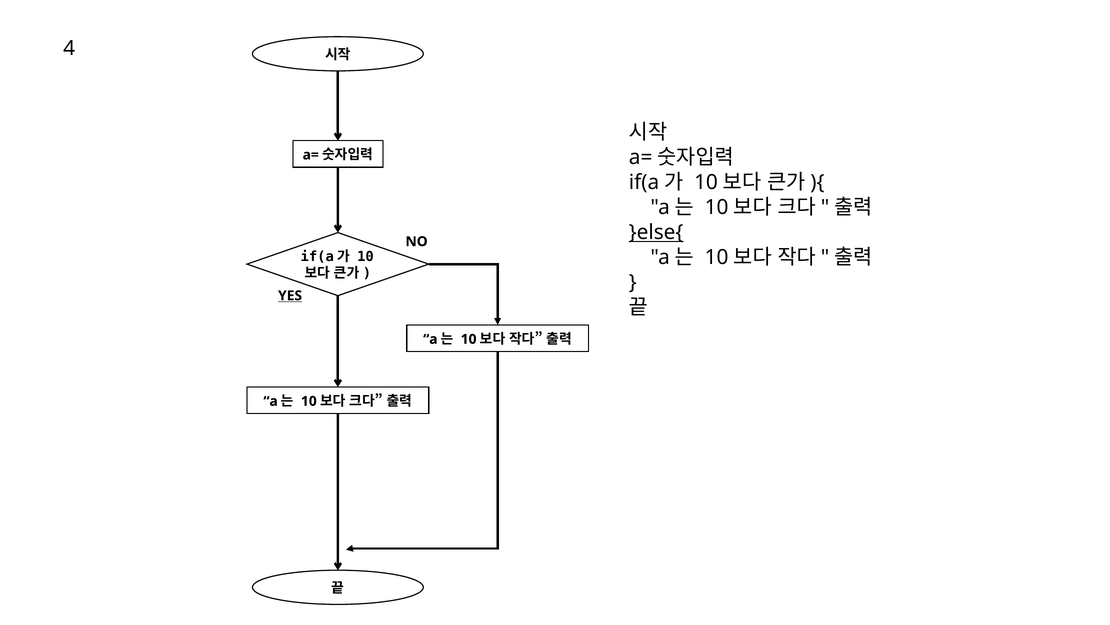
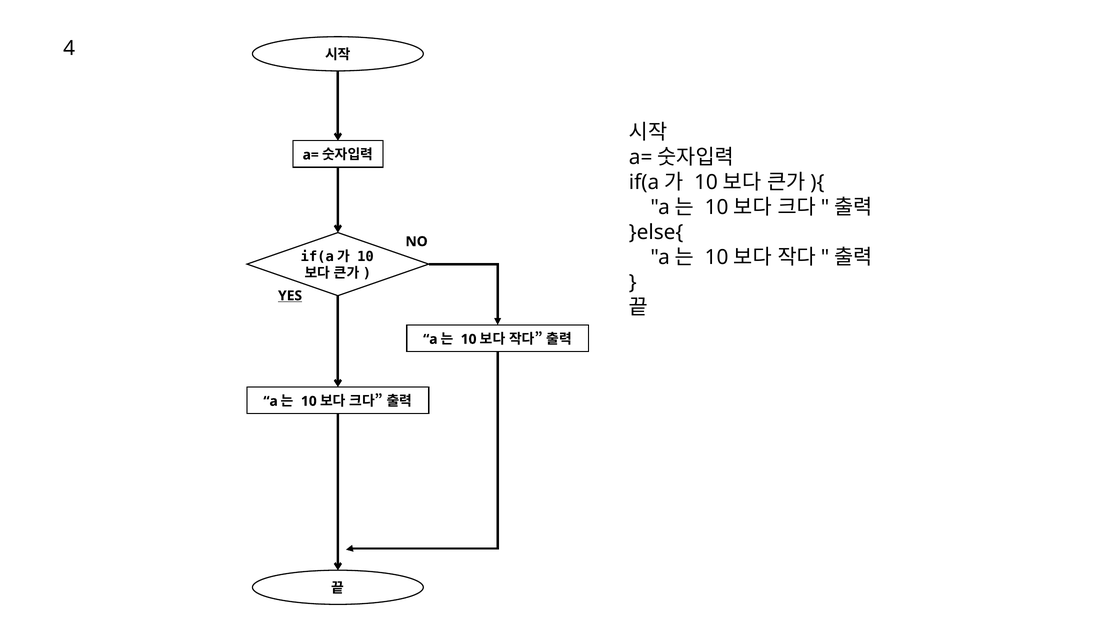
}else{ underline: present -> none
